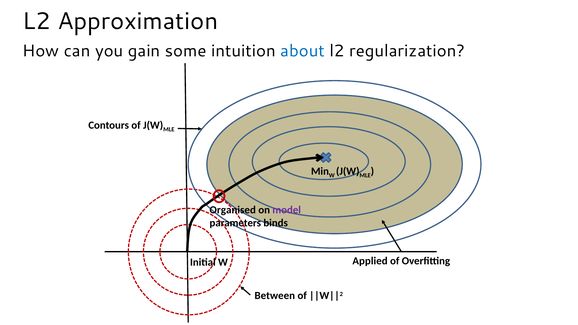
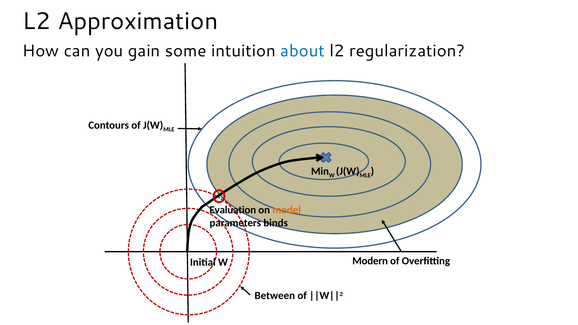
Organised: Organised -> Evaluation
model colour: purple -> orange
Applied: Applied -> Modern
